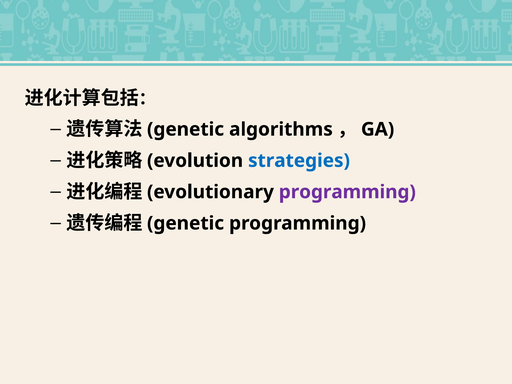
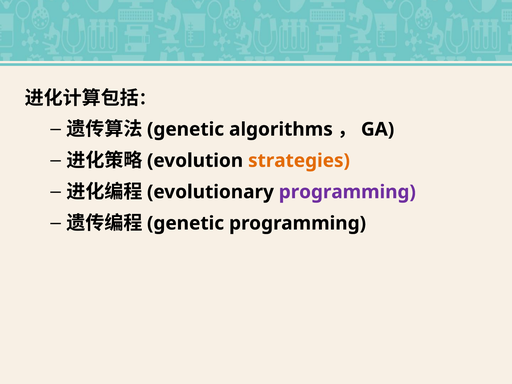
strategies colour: blue -> orange
